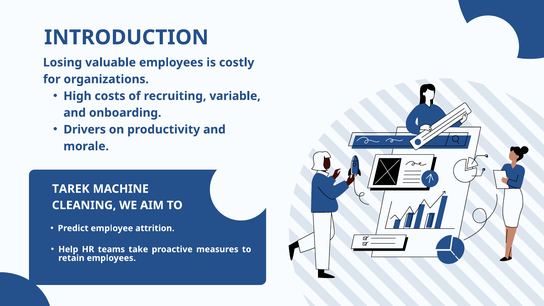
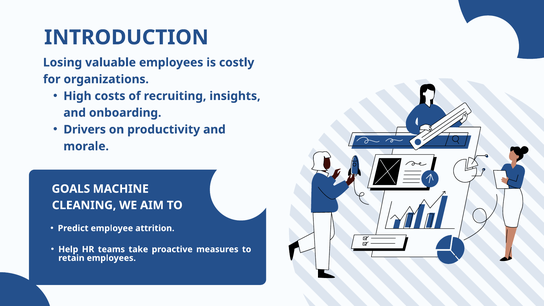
variable: variable -> insights
TAREK: TAREK -> GOALS
